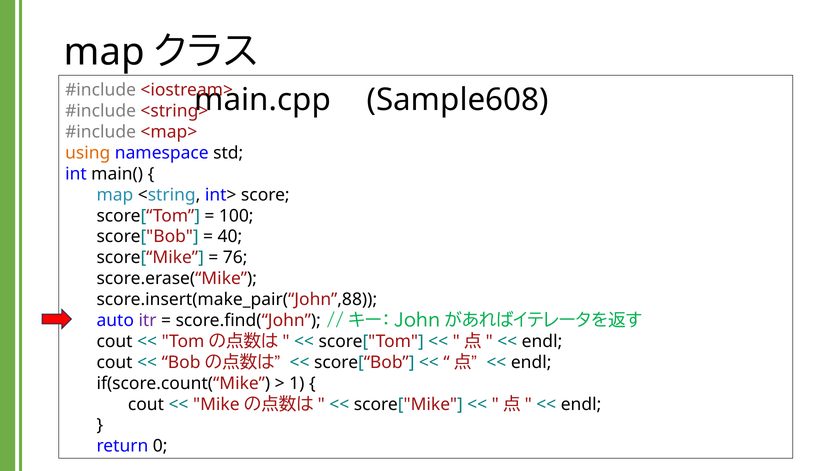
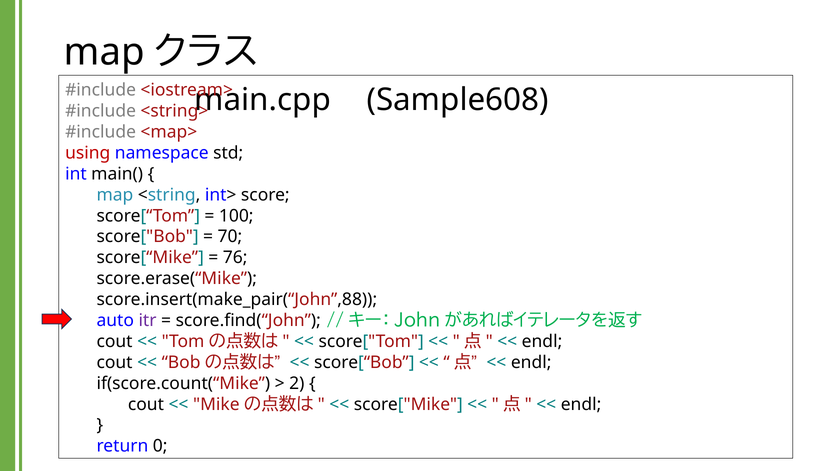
using colour: orange -> red
40: 40 -> 70
1: 1 -> 2
